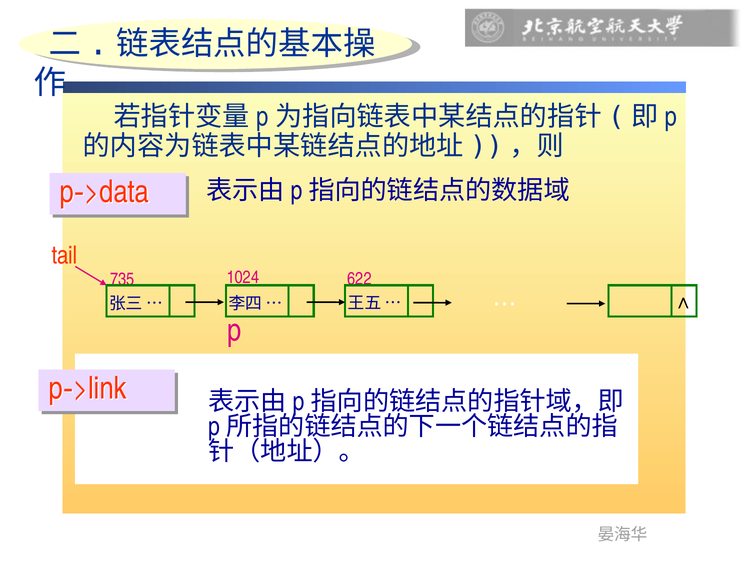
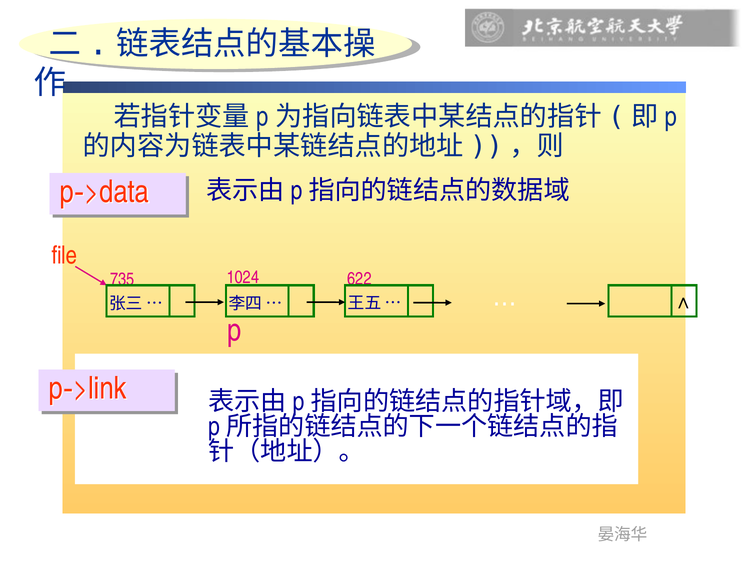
tail: tail -> file
